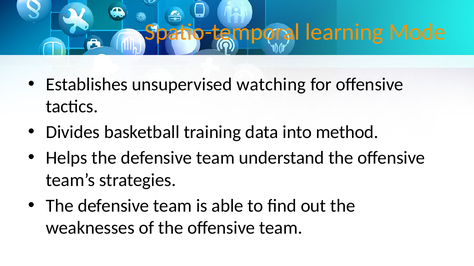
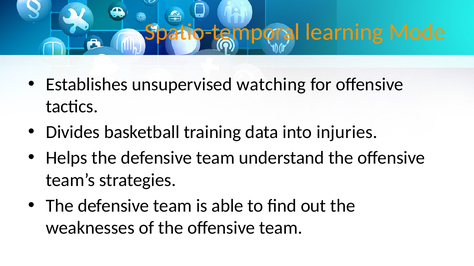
method: method -> injuries
